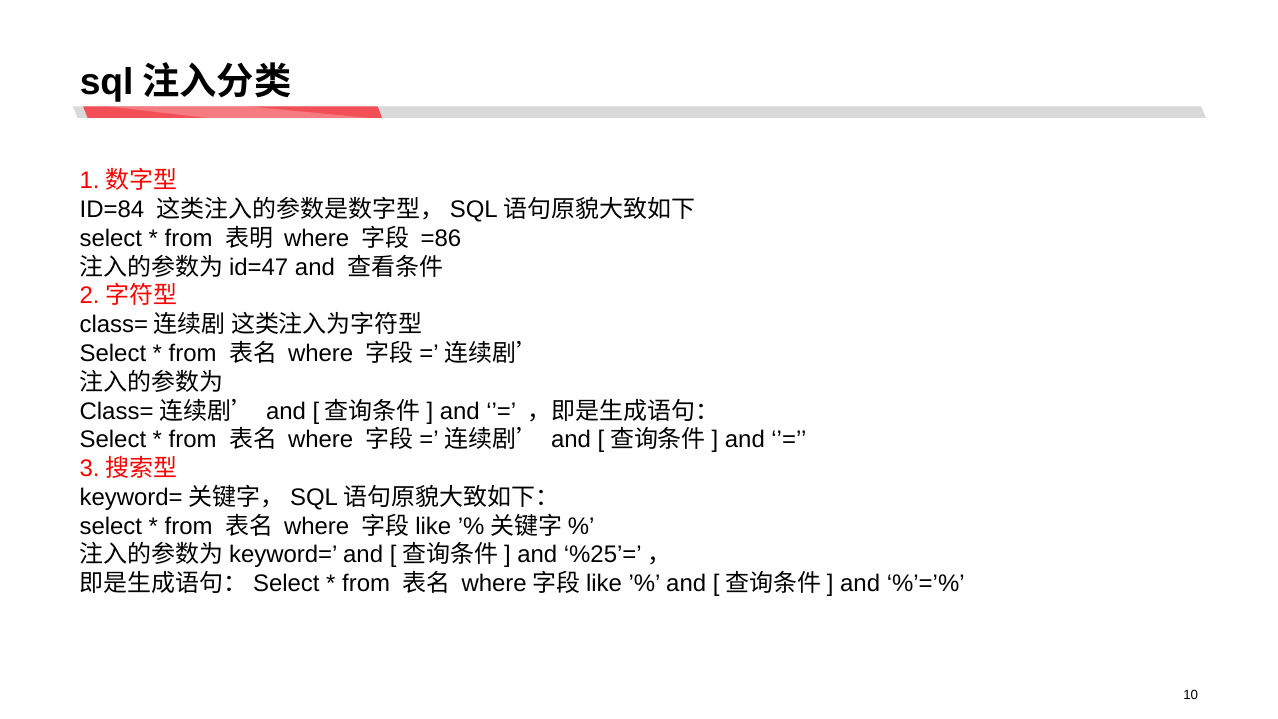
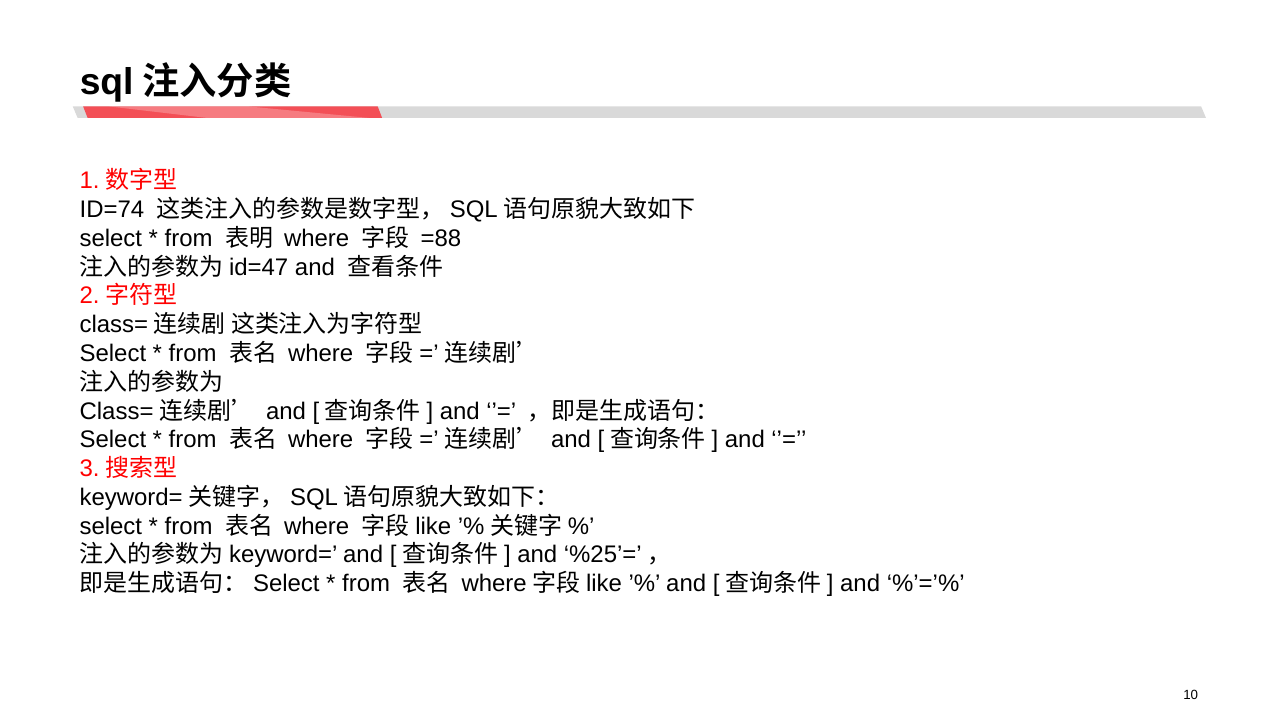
ID=84: ID=84 -> ID=74
=86: =86 -> =88
